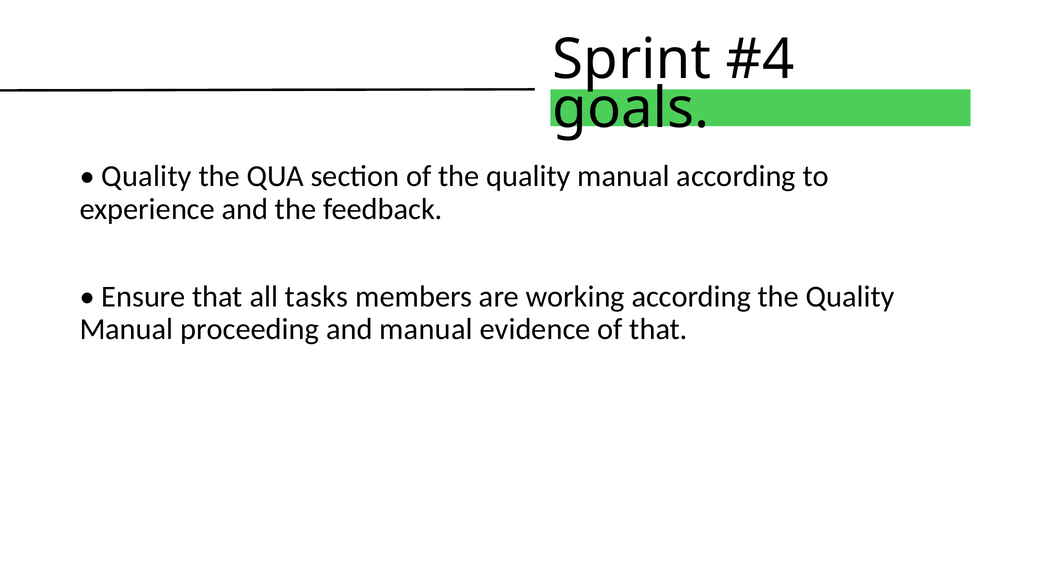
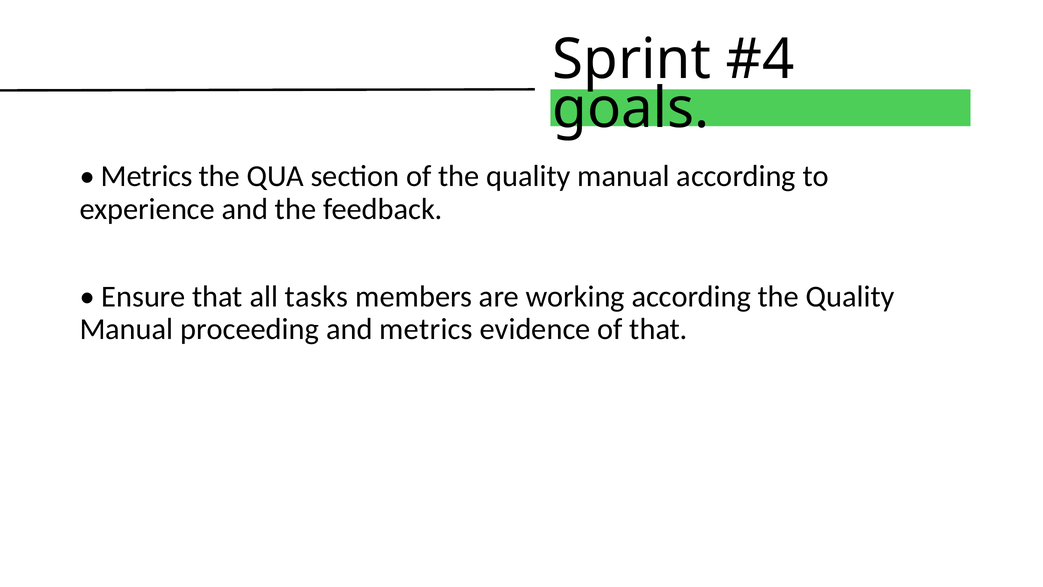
Quality at (147, 176): Quality -> Metrics
and manual: manual -> metrics
